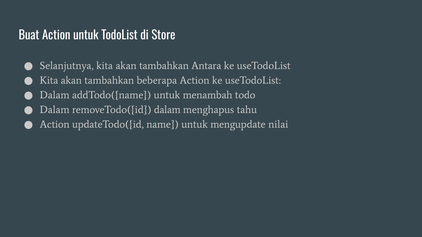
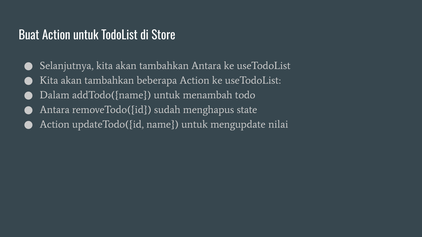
Dalam at (55, 110): Dalam -> Antara
removeTodo({id dalam: dalam -> sudah
tahu: tahu -> state
